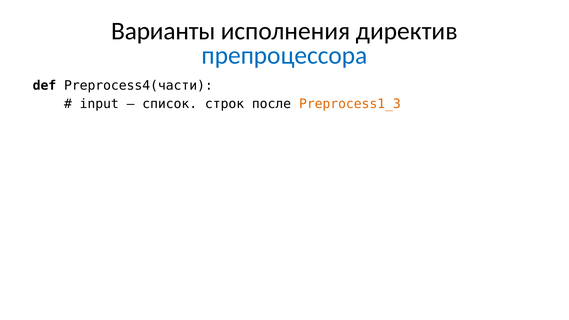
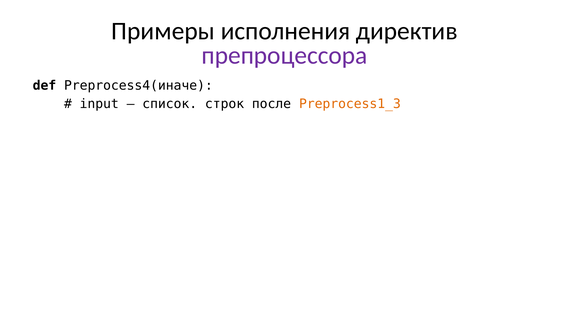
Варианты: Варианты -> Примеры
препроцессора colour: blue -> purple
Preprocess4(части: Preprocess4(части -> Preprocess4(иначе
